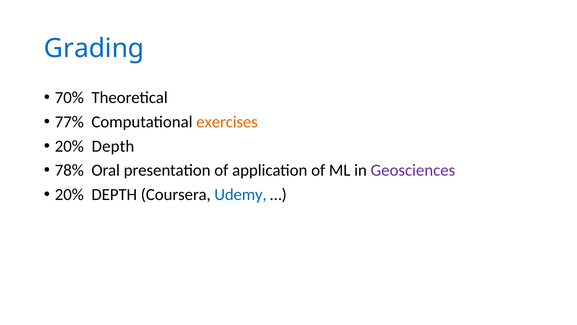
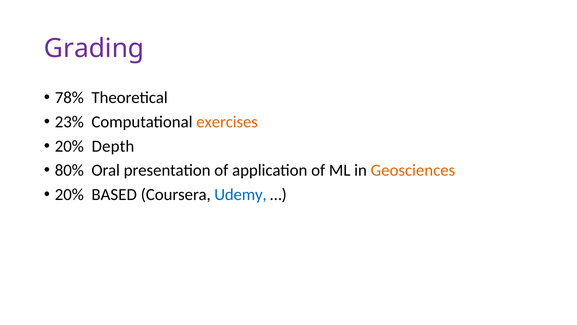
Grading colour: blue -> purple
70%: 70% -> 78%
77%: 77% -> 23%
78%: 78% -> 80%
Geosciences colour: purple -> orange
DEPTH at (114, 194): DEPTH -> BASED
